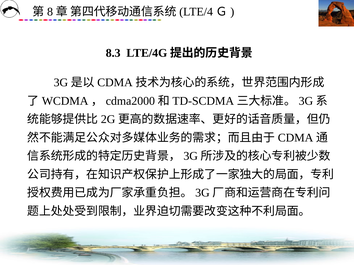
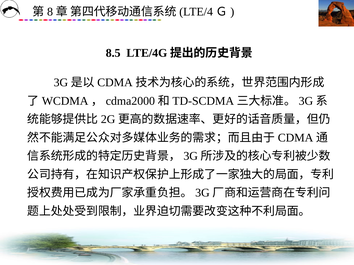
8.3: 8.3 -> 8.5
